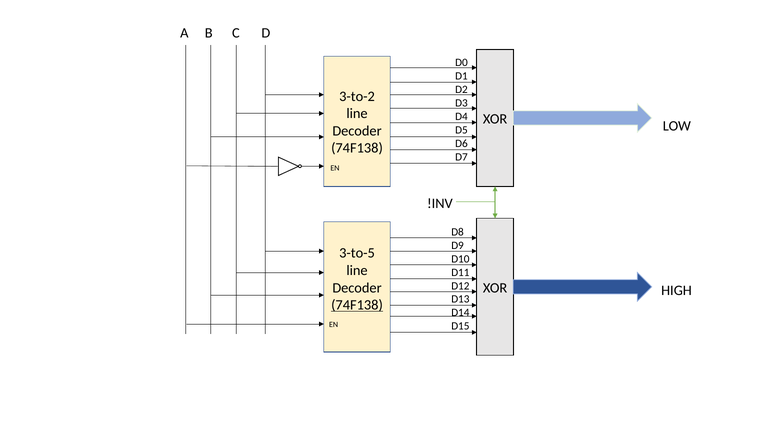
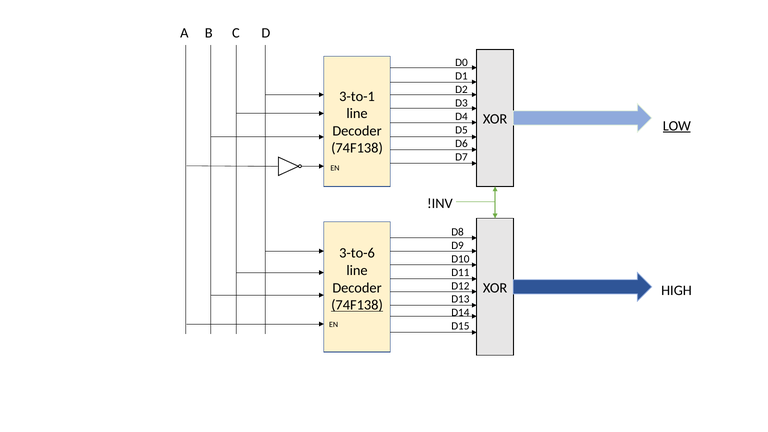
3-to-2: 3-to-2 -> 3-to-1
LOW underline: none -> present
3-to-5: 3-to-5 -> 3-to-6
